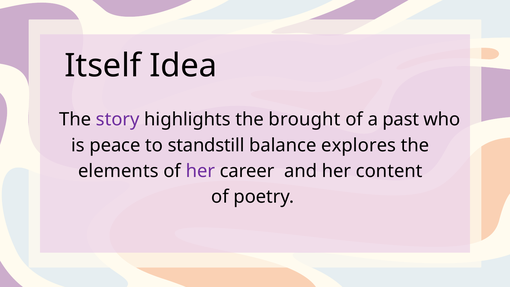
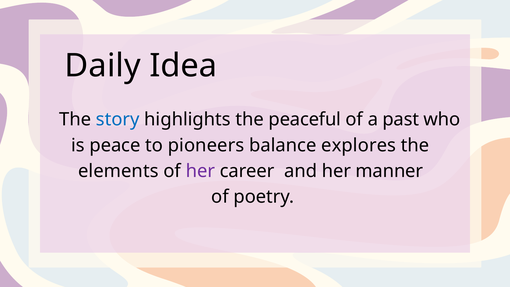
Itself: Itself -> Daily
story colour: purple -> blue
brought: brought -> peaceful
standstill: standstill -> pioneers
content: content -> manner
